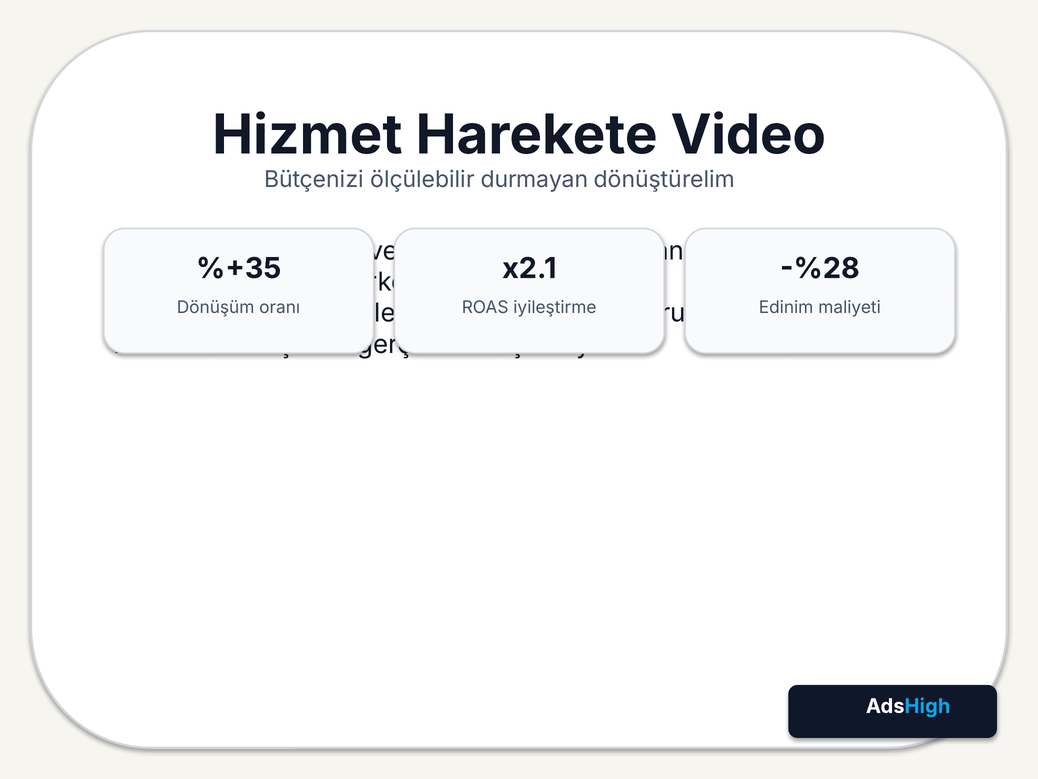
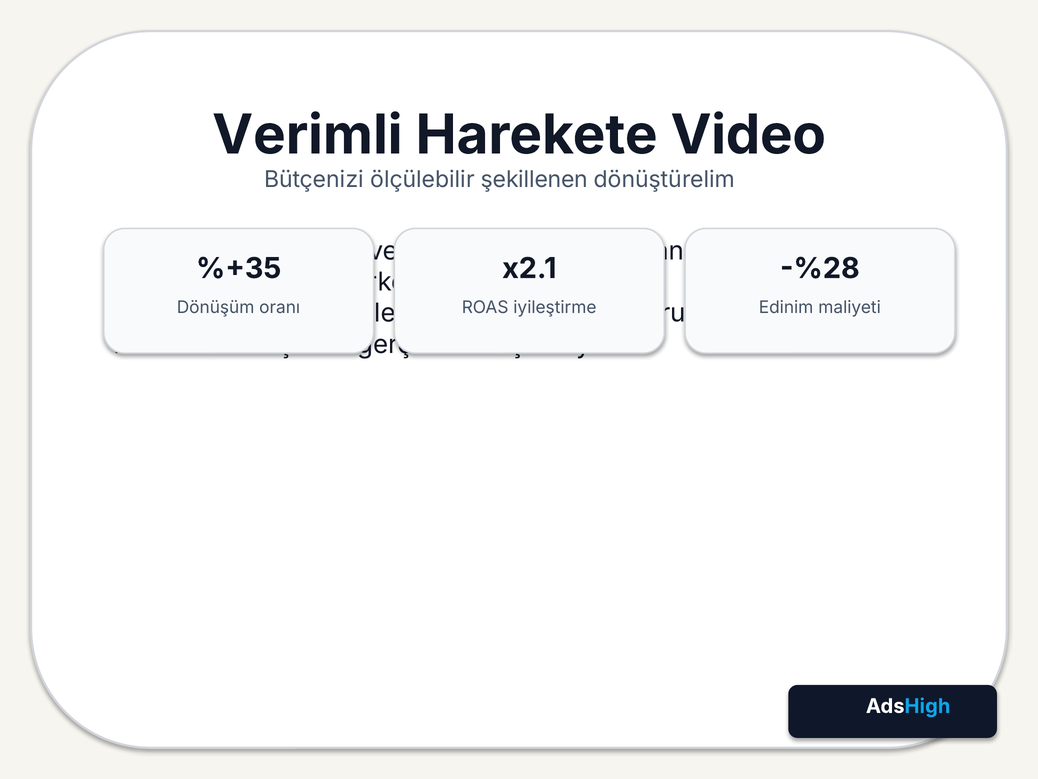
Hizmet at (307, 135): Hizmet -> Verimli
durmayan: durmayan -> şekillenen
